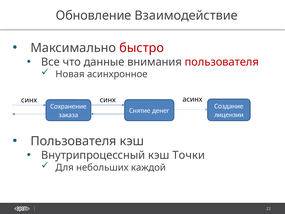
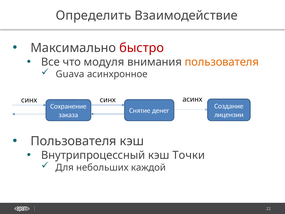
Обновление: Обновление -> Определить
данные: данные -> модуля
пользователя at (222, 62) colour: red -> orange
Новая: Новая -> Guava
